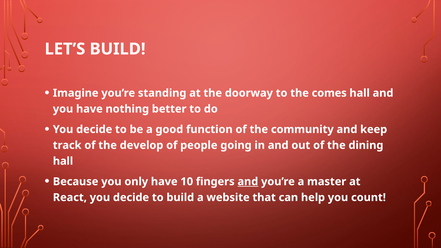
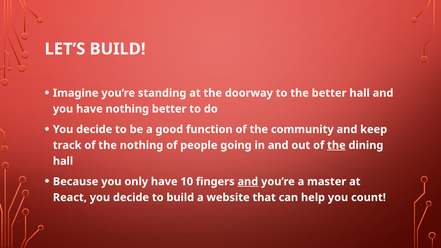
the comes: comes -> better
the develop: develop -> nothing
the at (336, 145) underline: none -> present
